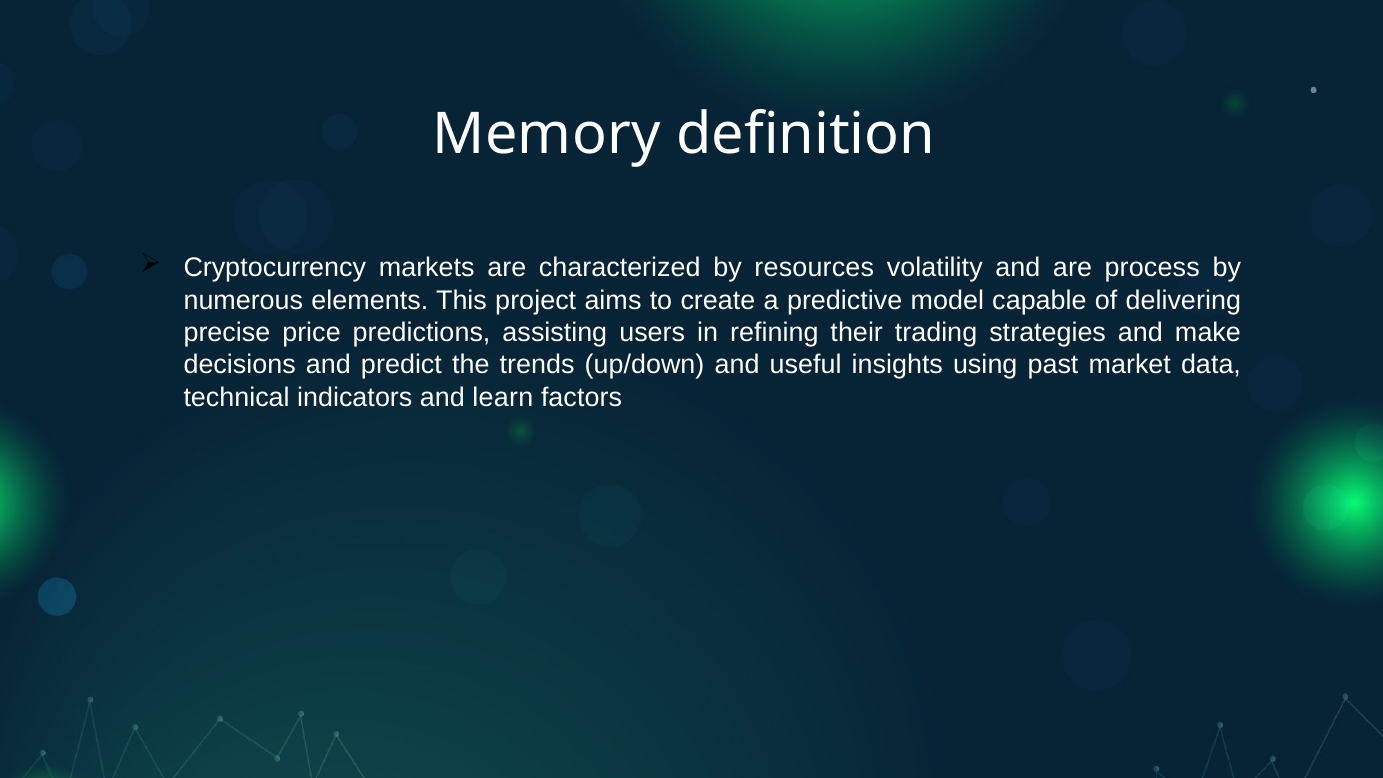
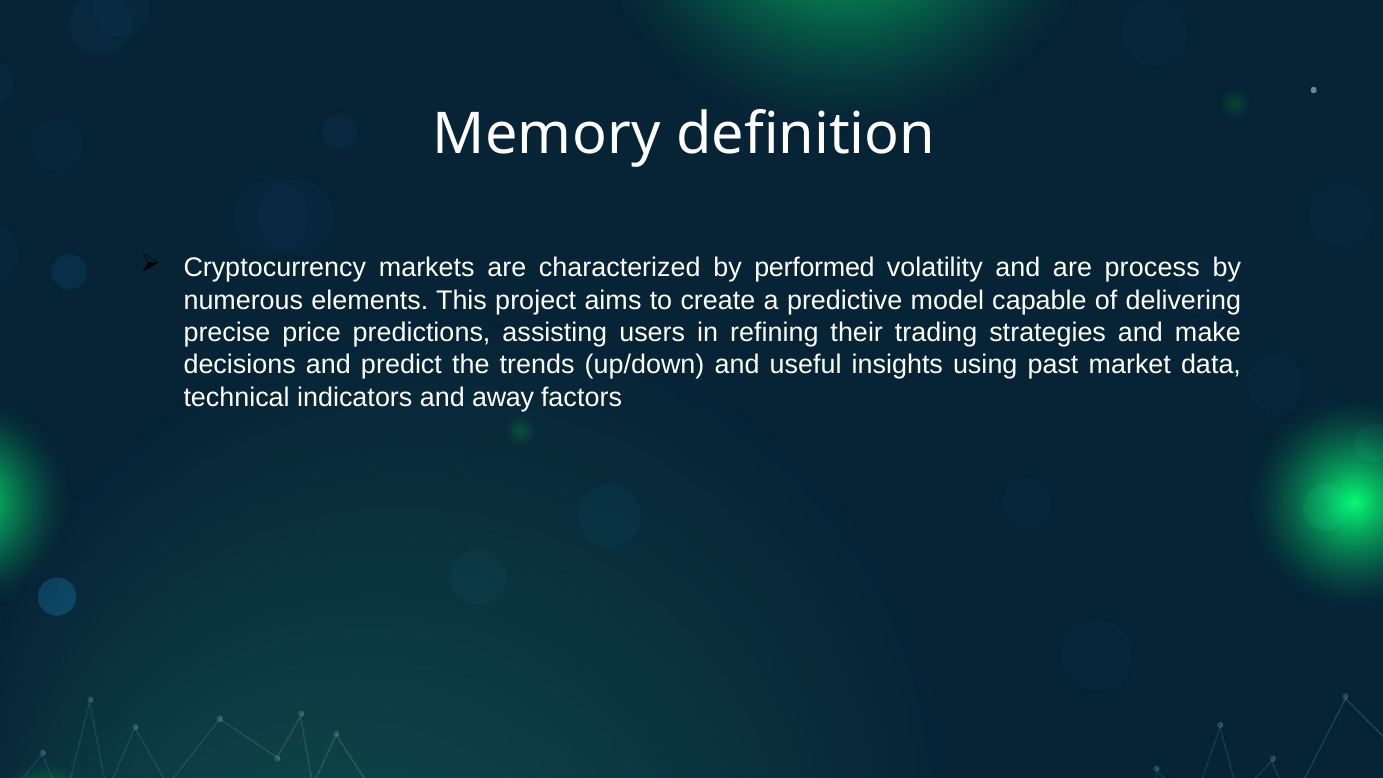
resources: resources -> performed
learn: learn -> away
